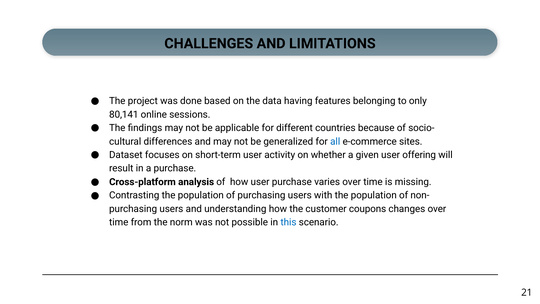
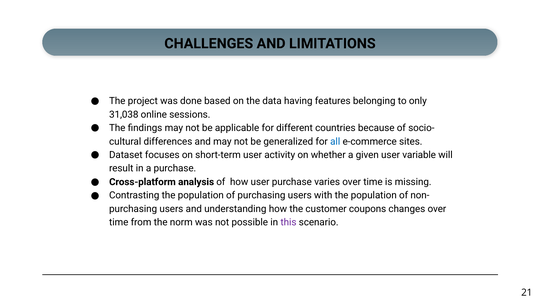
80,141: 80,141 -> 31,038
offering: offering -> variable
this colour: blue -> purple
